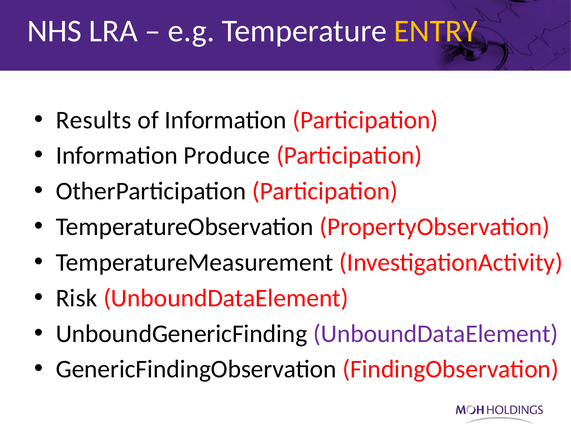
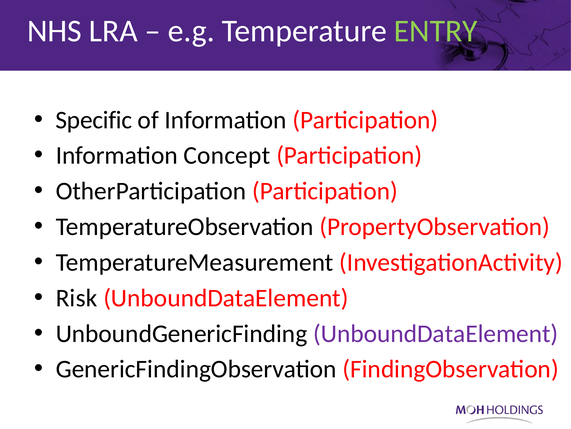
ENTRY colour: yellow -> light green
Results: Results -> Specific
Produce: Produce -> Concept
